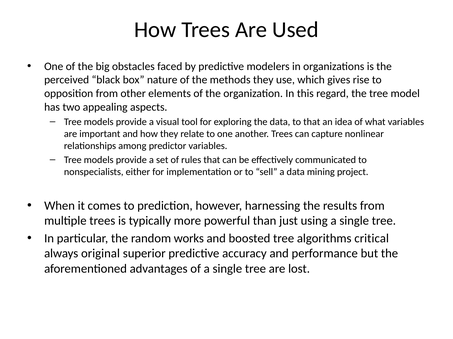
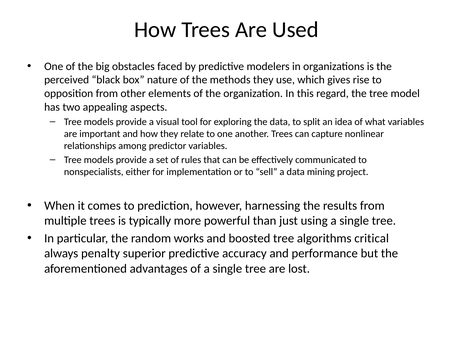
to that: that -> split
original: original -> penalty
